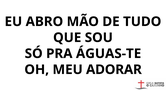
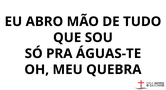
ADORAR: ADORAR -> QUEBRA
